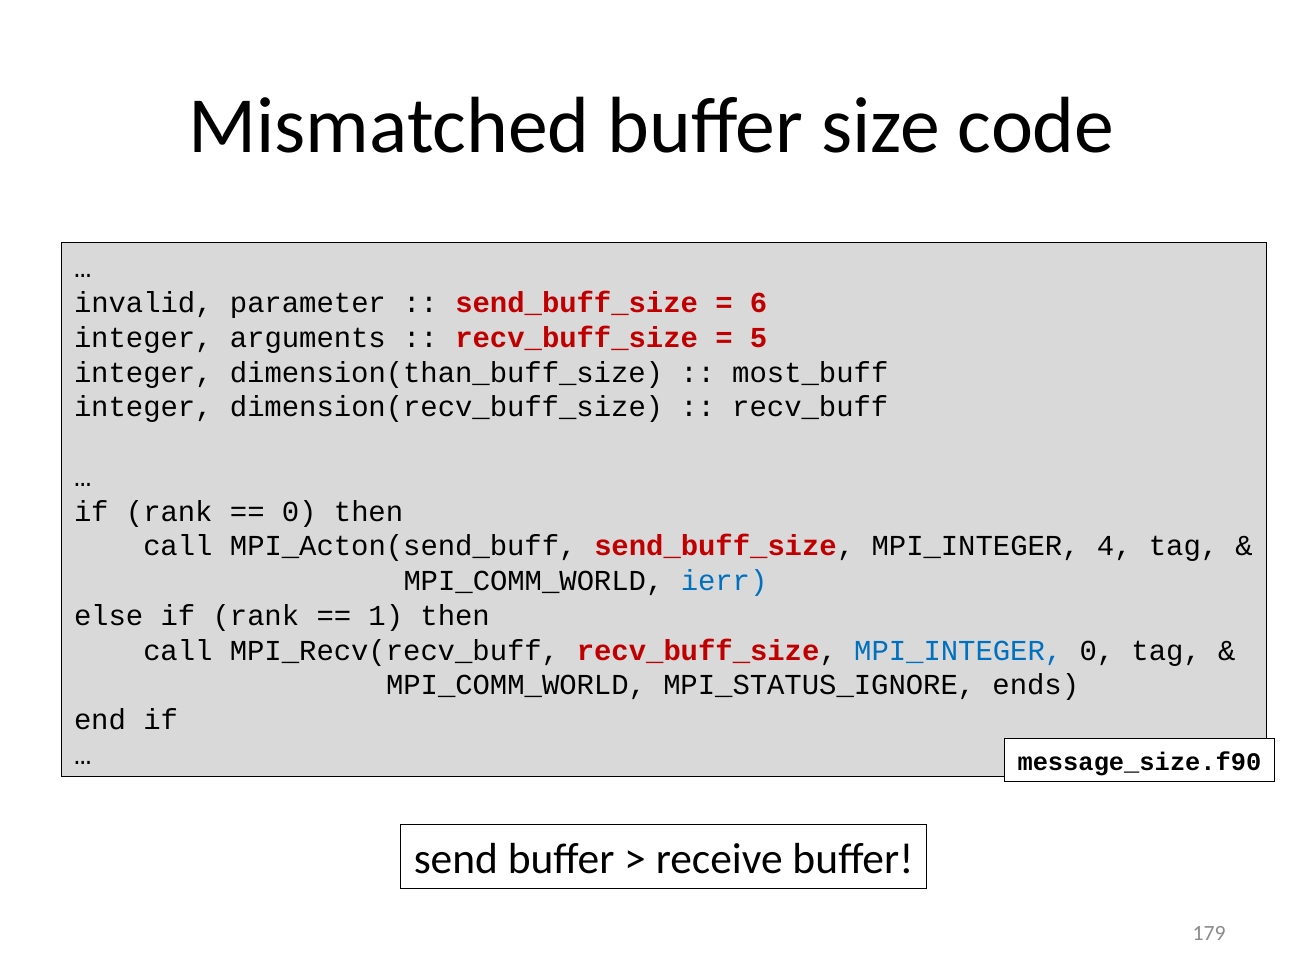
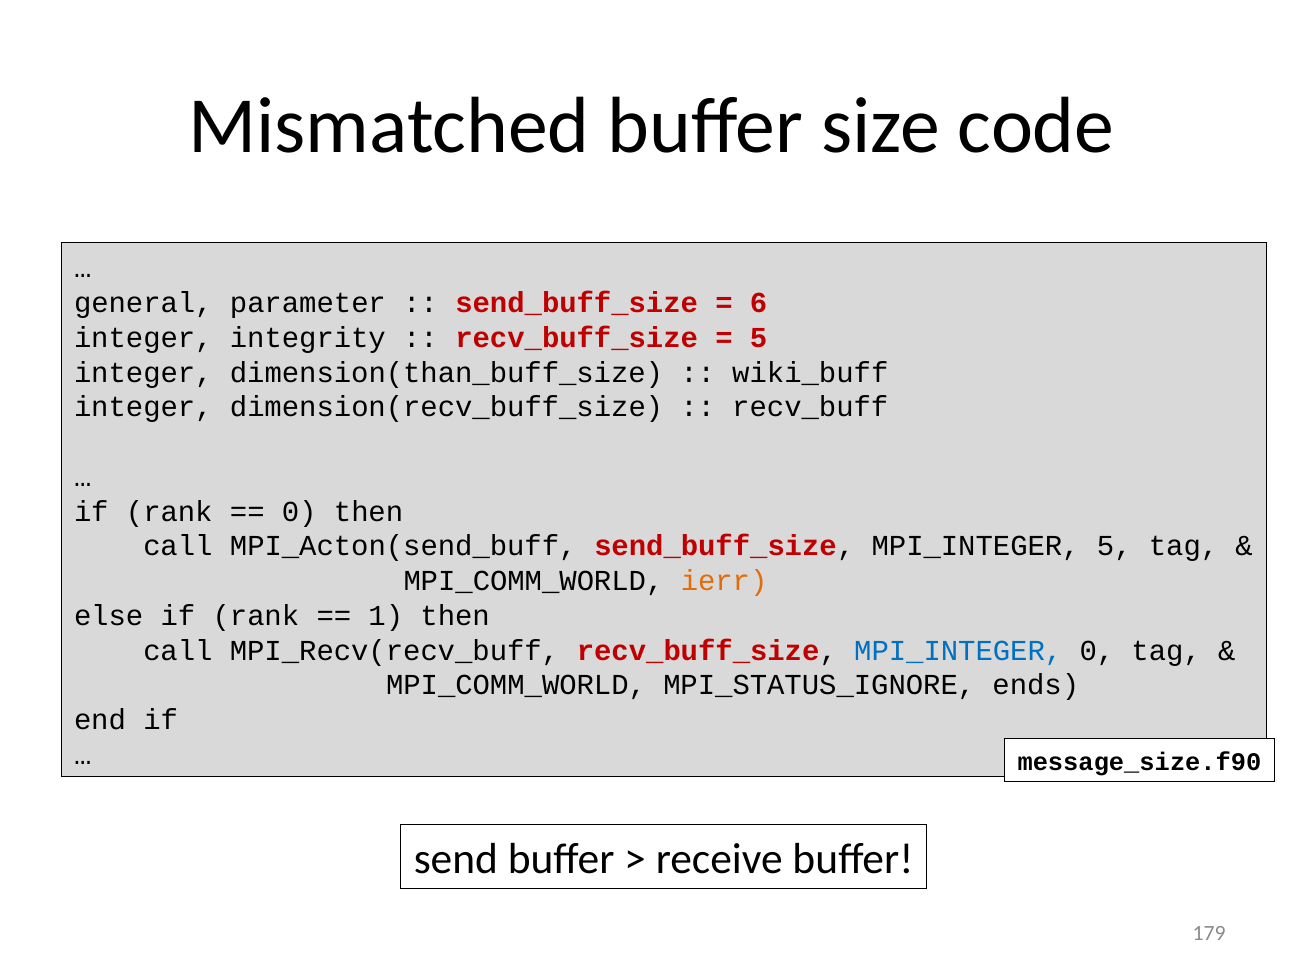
invalid: invalid -> general
arguments: arguments -> integrity
most_buff: most_buff -> wiki_buff
MPI_INTEGER 4: 4 -> 5
ierr colour: blue -> orange
